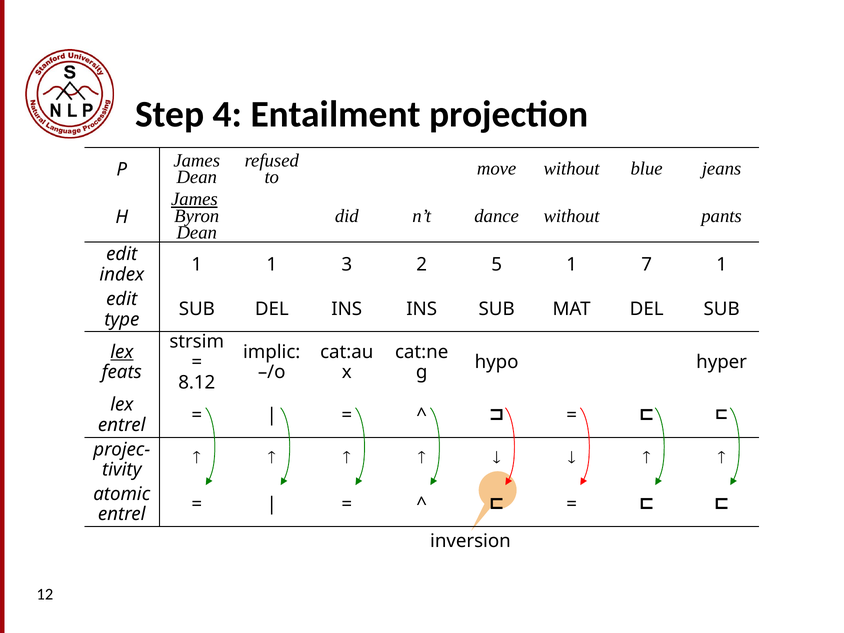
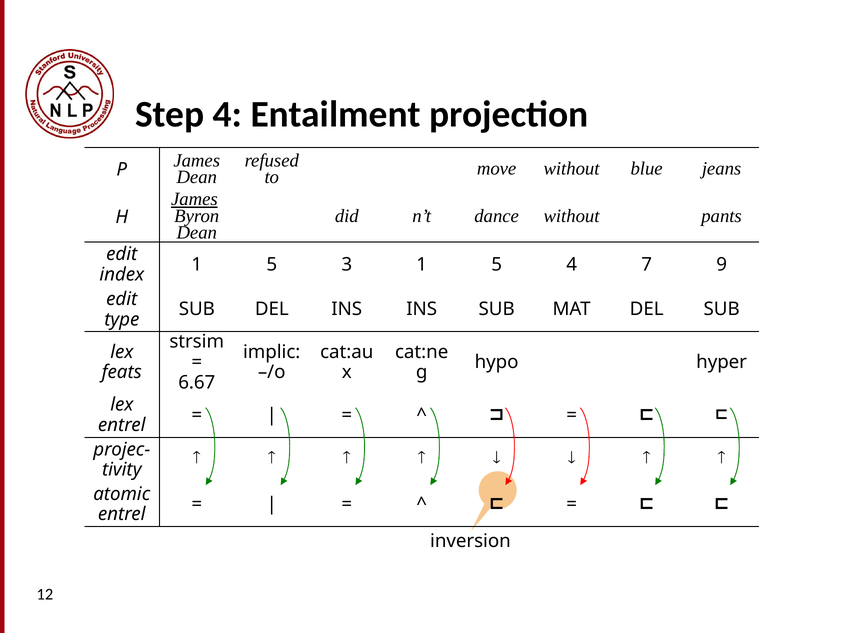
1 at (272, 264): 1 -> 5
3 2: 2 -> 1
5 1: 1 -> 4
7 1: 1 -> 9
lex at (122, 352) underline: present -> none
8.12: 8.12 -> 6.67
